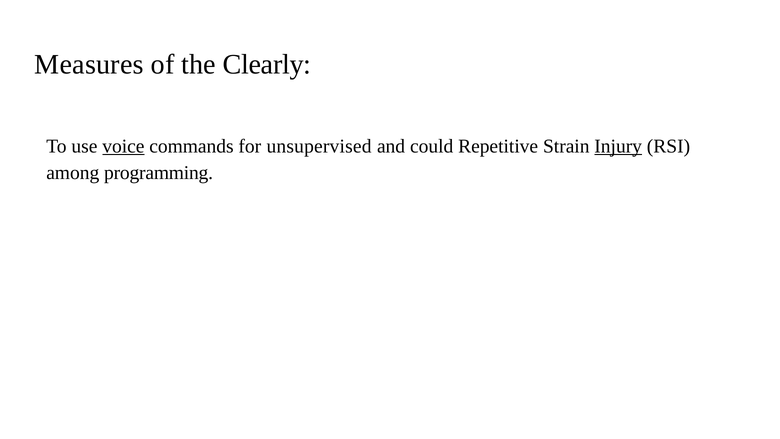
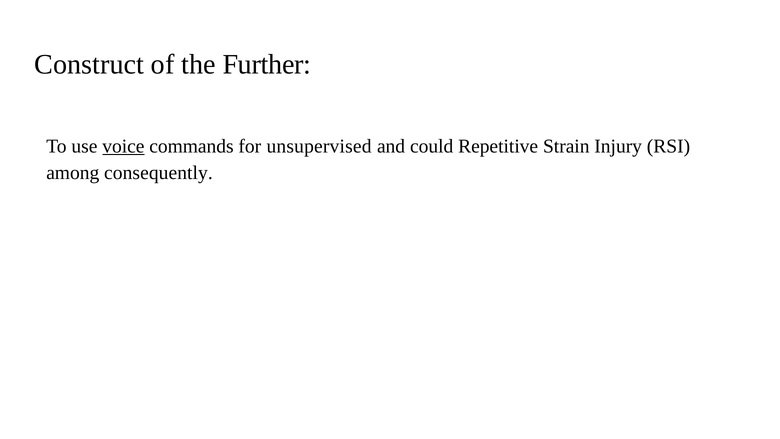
Measures: Measures -> Construct
Clearly: Clearly -> Further
Injury underline: present -> none
programming: programming -> consequently
